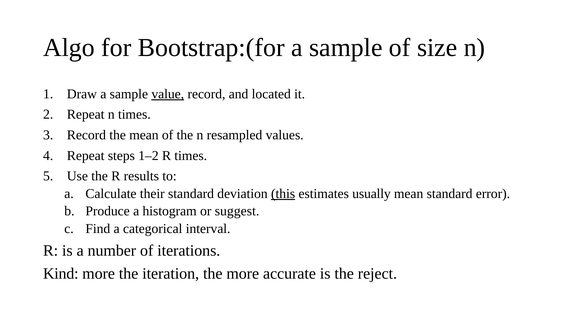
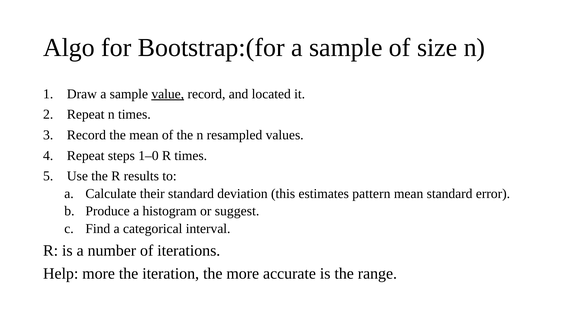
1–2: 1–2 -> 1–0
this underline: present -> none
usually: usually -> pattern
Kind: Kind -> Help
reject: reject -> range
